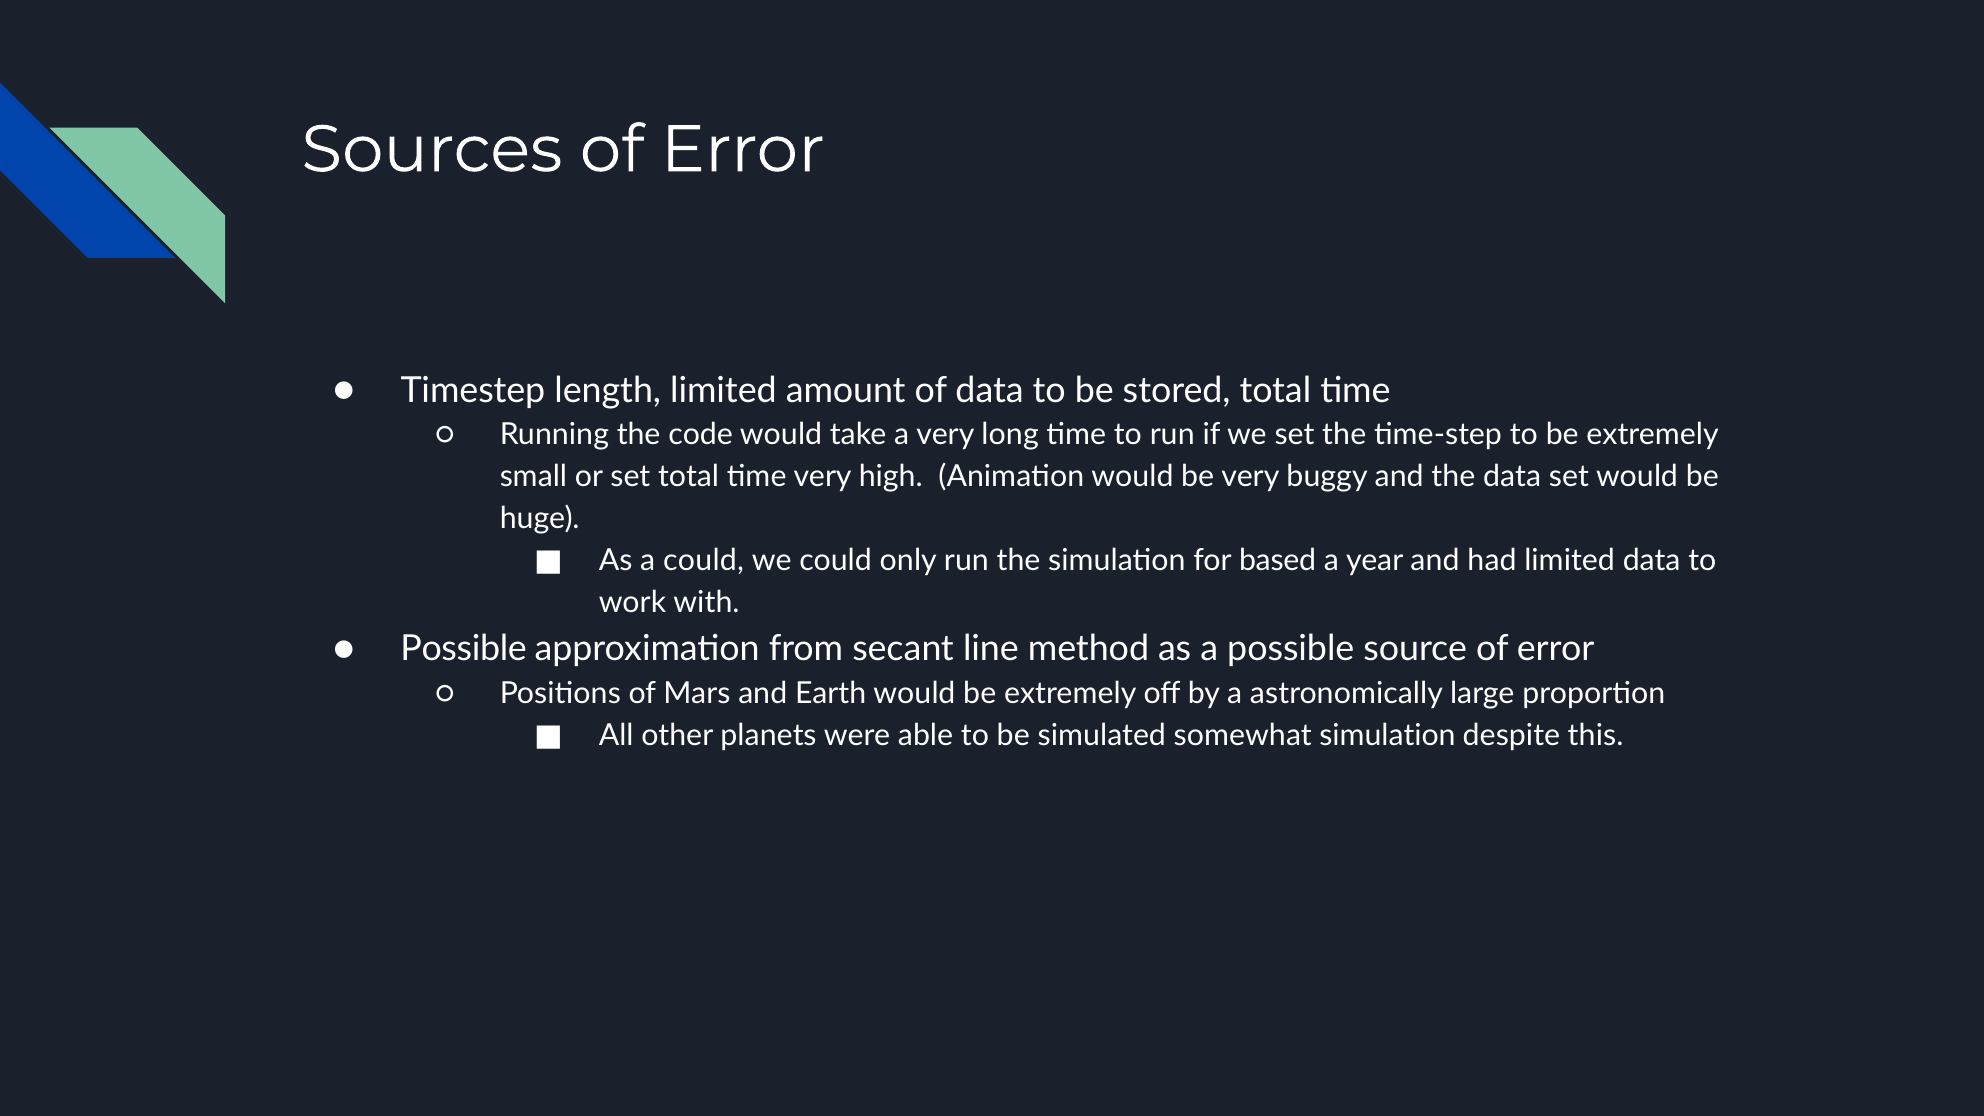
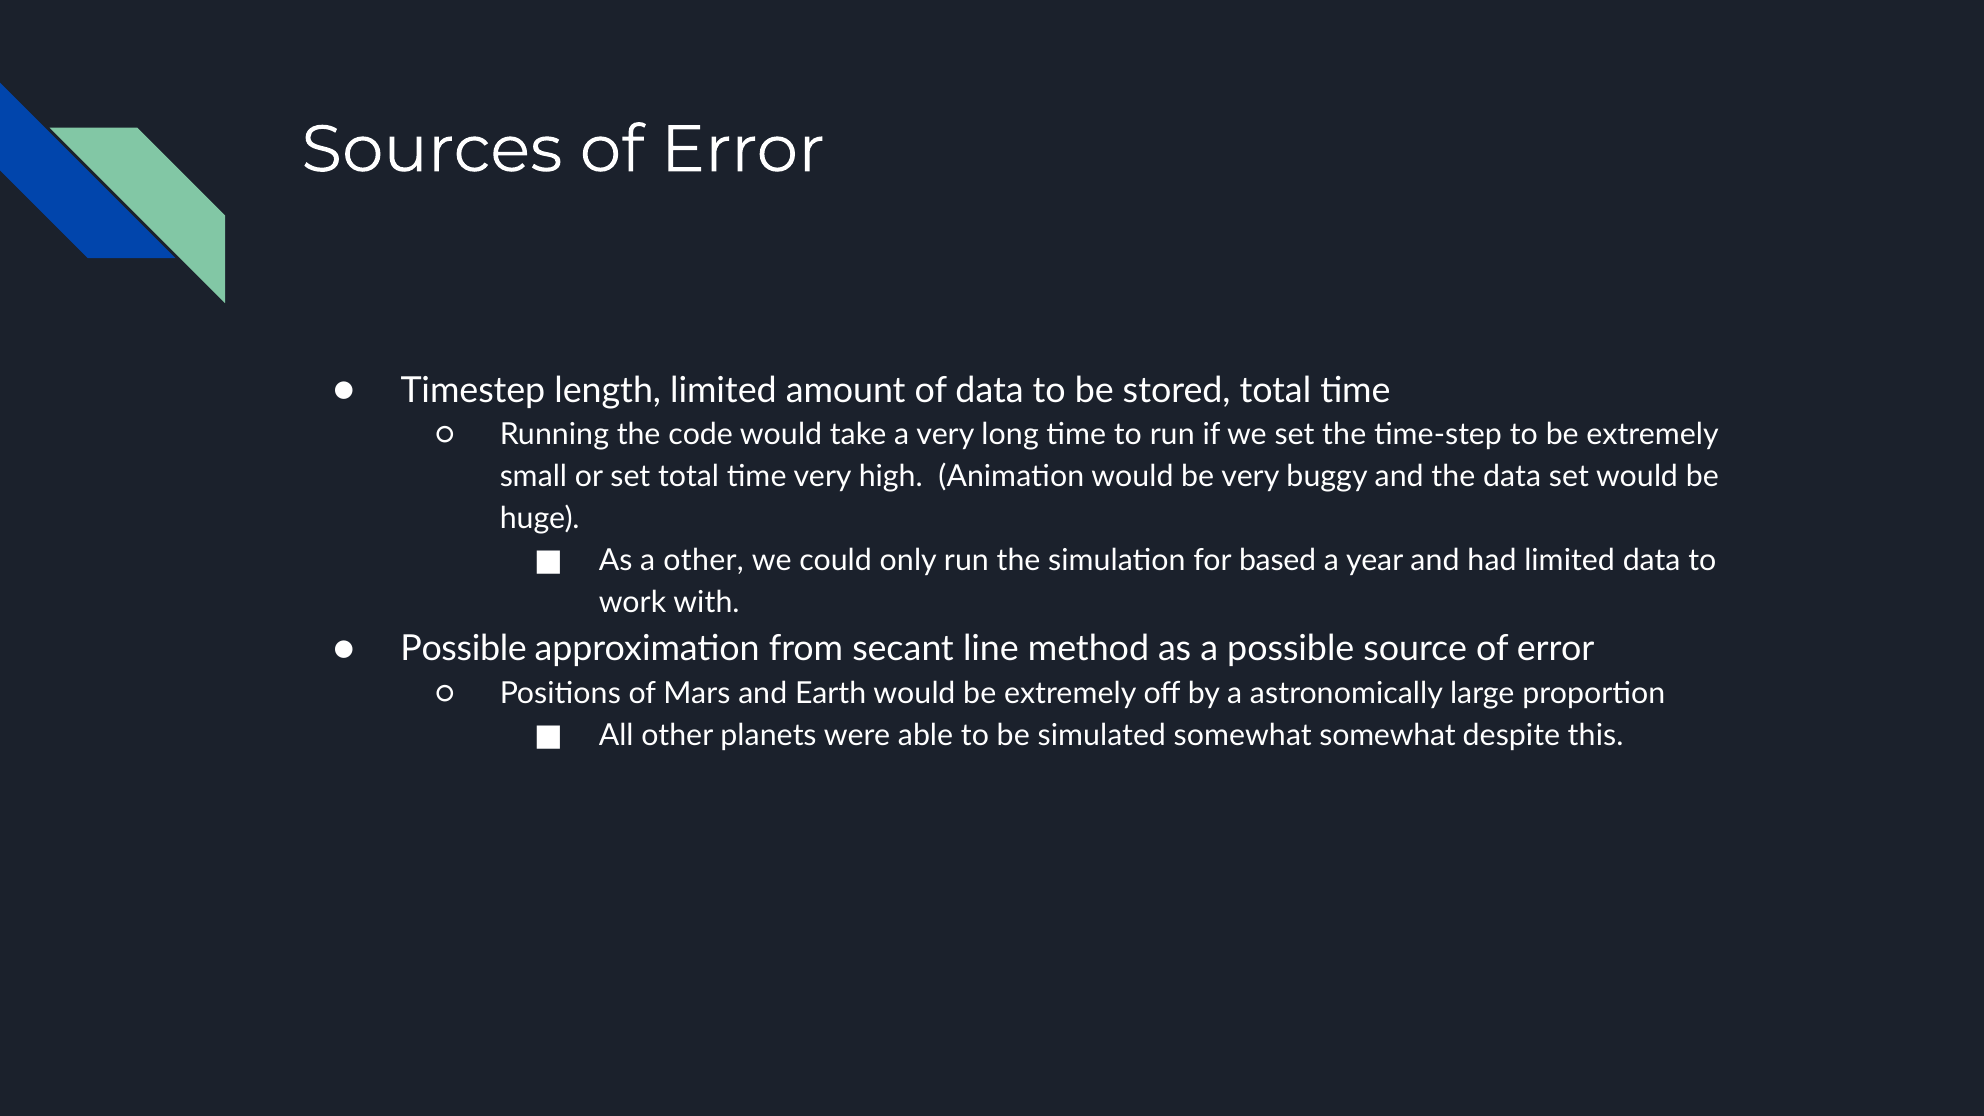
a could: could -> other
somewhat simulation: simulation -> somewhat
